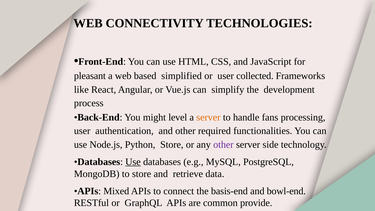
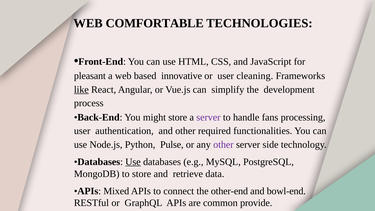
CONNECTIVITY: CONNECTIVITY -> COMFORTABLE
simplified: simplified -> innovative
collected: collected -> cleaning
like underline: none -> present
might level: level -> store
server at (208, 117) colour: orange -> purple
Python Store: Store -> Pulse
basis-end: basis-end -> other-end
